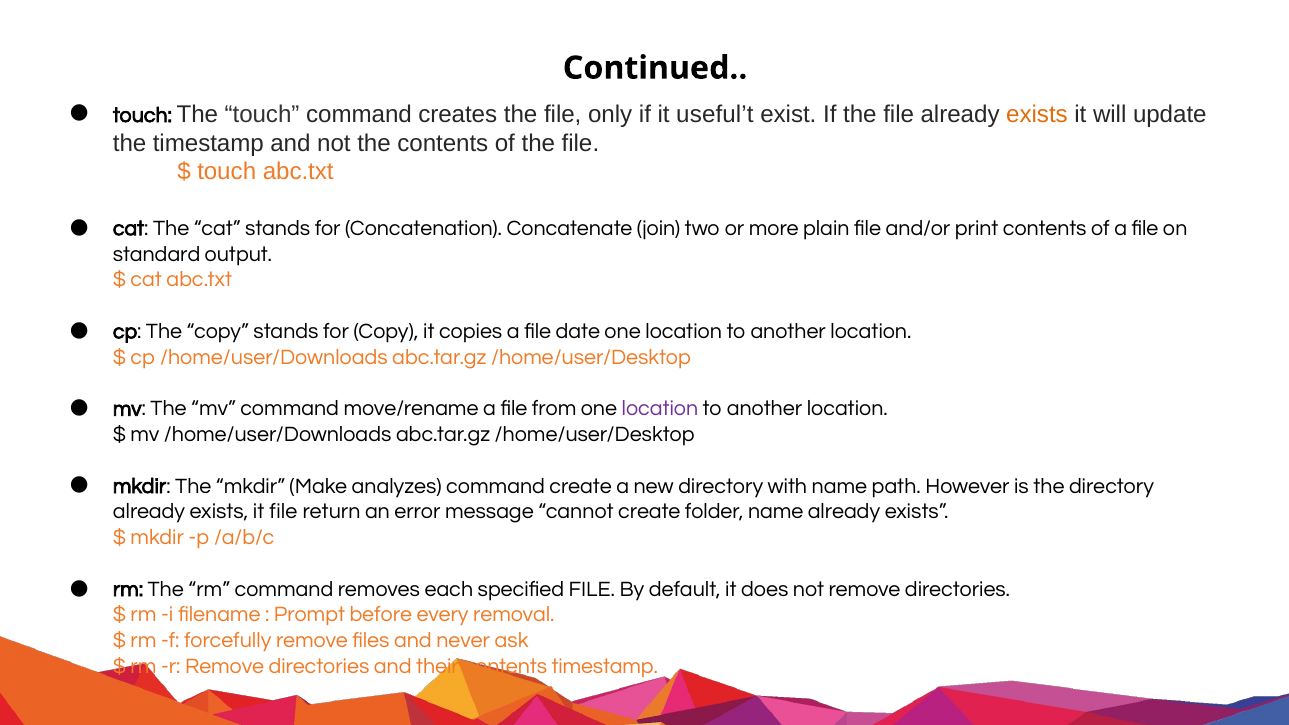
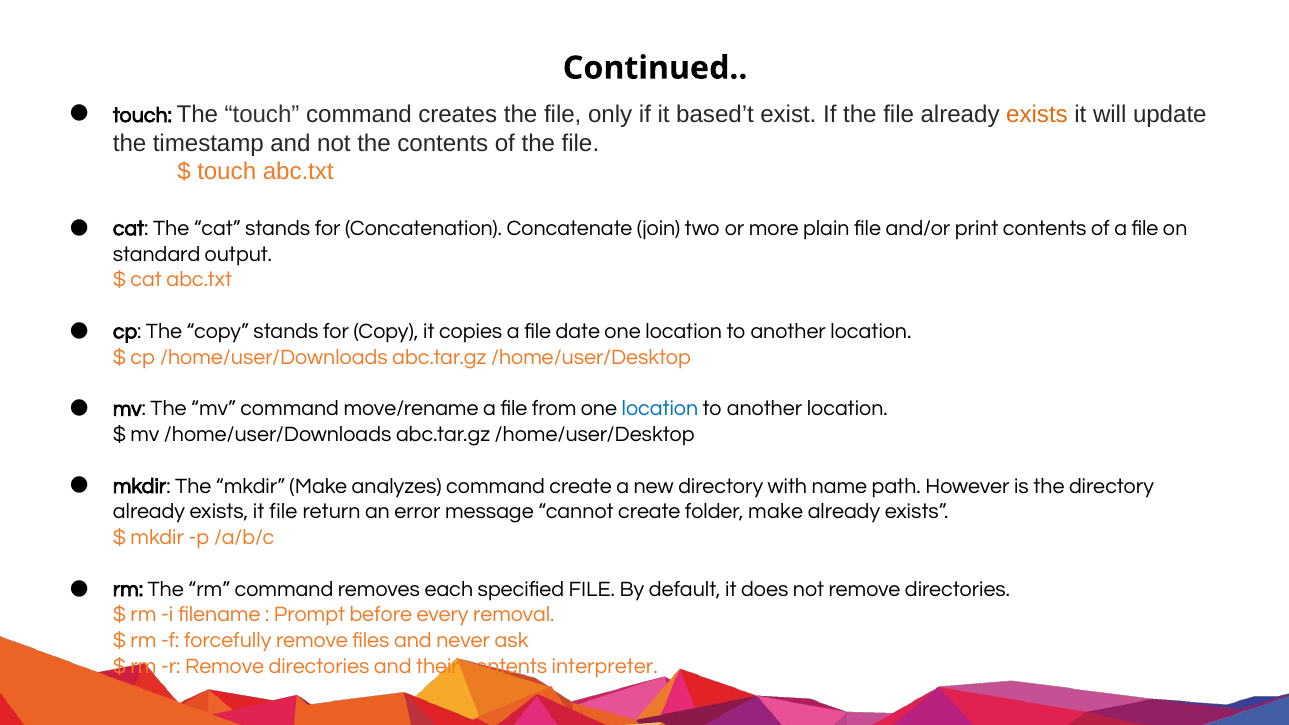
useful’t: useful’t -> based’t
location at (660, 409) colour: purple -> blue
folder name: name -> make
contents timestamp: timestamp -> interpreter
